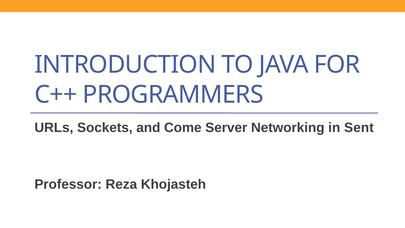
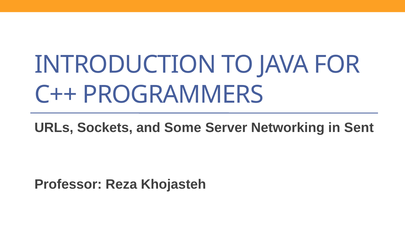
Come: Come -> Some
